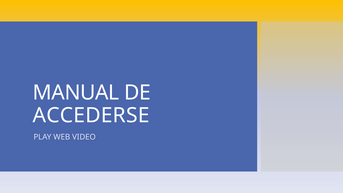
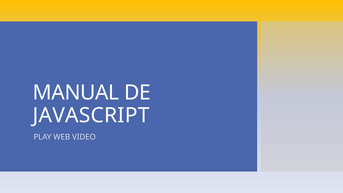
ACCEDERSE: ACCEDERSE -> JAVASCRIPT
